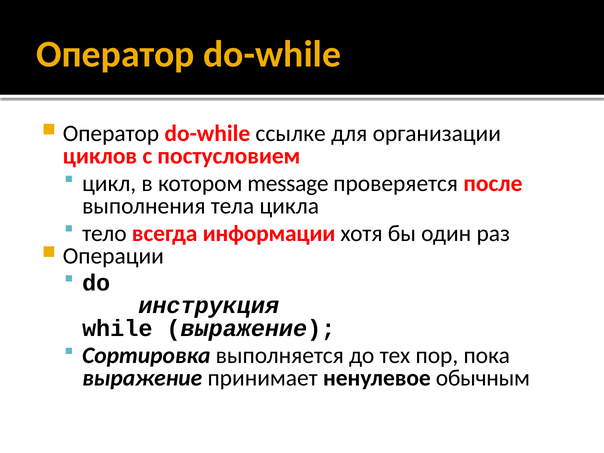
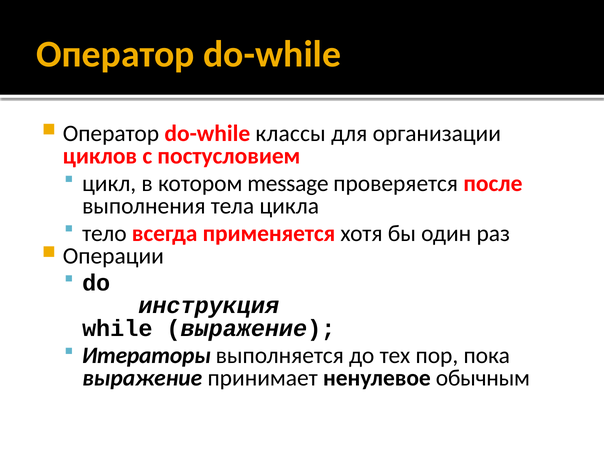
ссылке: ссылке -> классы
информации: информации -> применяется
Сортировка: Сортировка -> Итераторы
